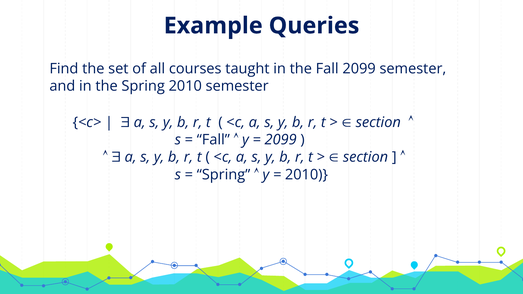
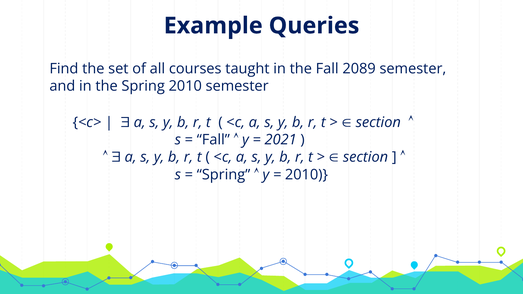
Fall 2099: 2099 -> 2089
2099 at (281, 140): 2099 -> 2021
